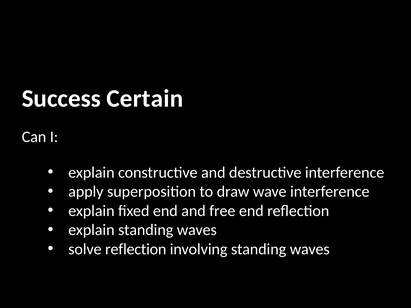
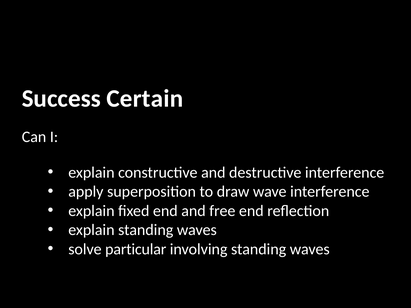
solve reflection: reflection -> particular
